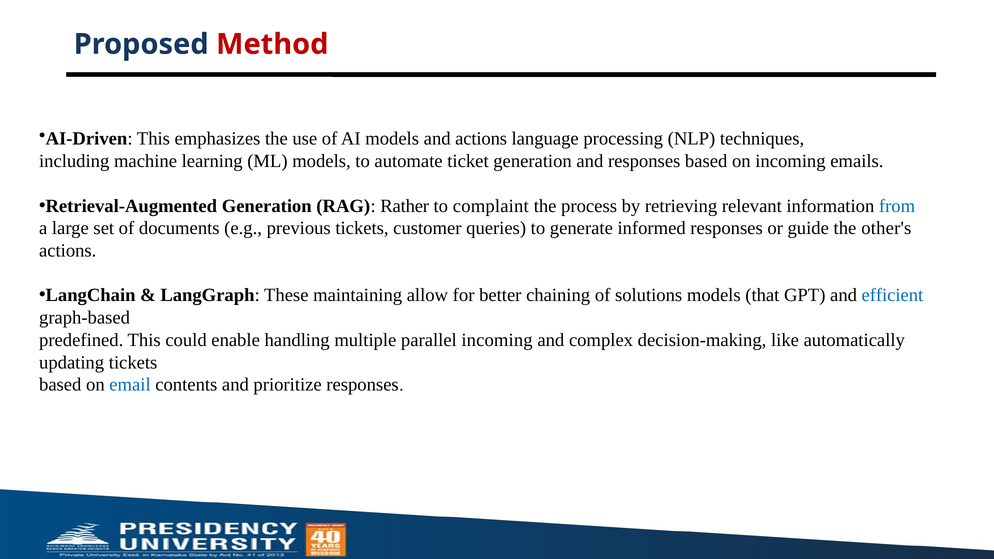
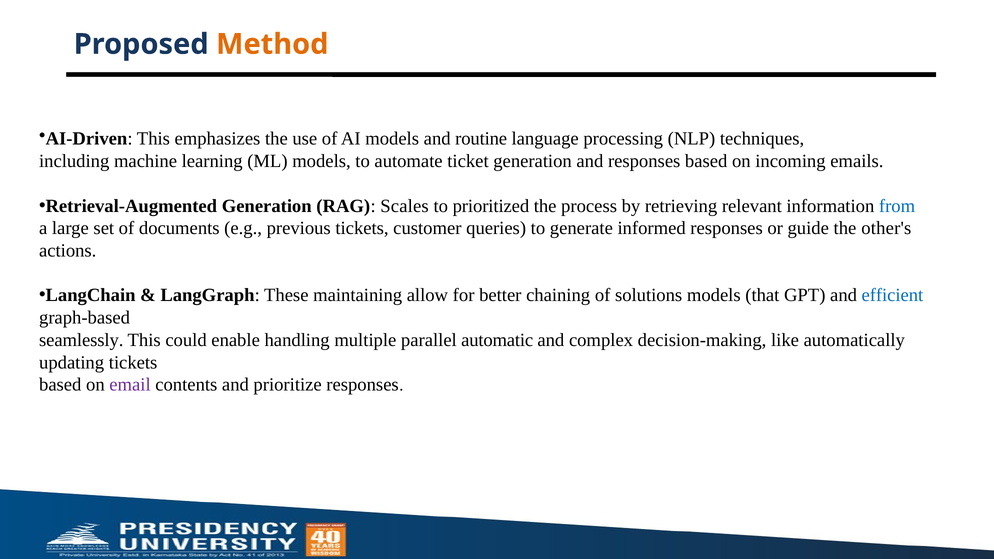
Method colour: red -> orange
and actions: actions -> routine
Rather: Rather -> Scales
complaint: complaint -> prioritized
predefined: predefined -> seamlessly
parallel incoming: incoming -> automatic
email colour: blue -> purple
